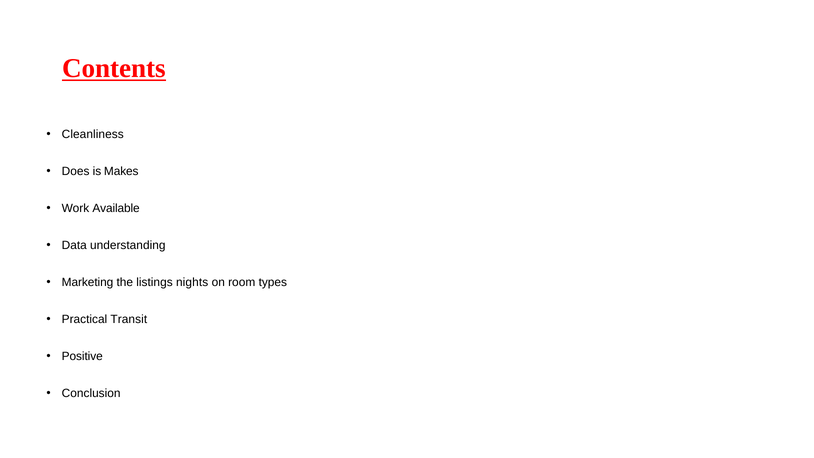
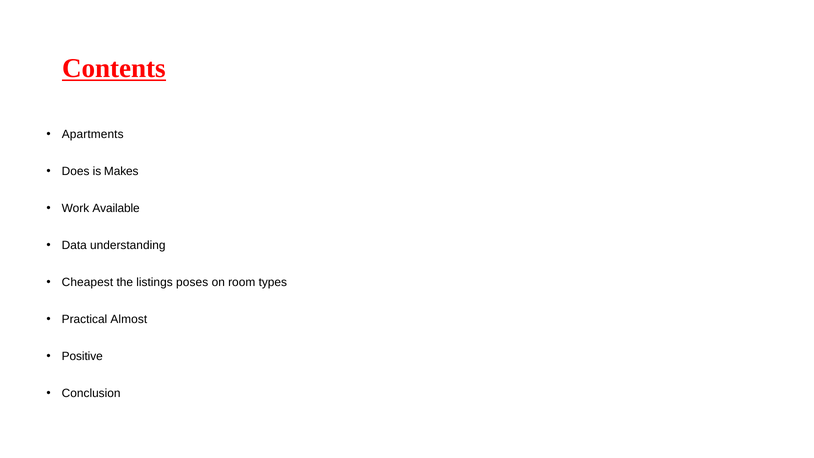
Cleanliness: Cleanliness -> Apartments
Marketing: Marketing -> Cheapest
nights: nights -> poses
Transit: Transit -> Almost
